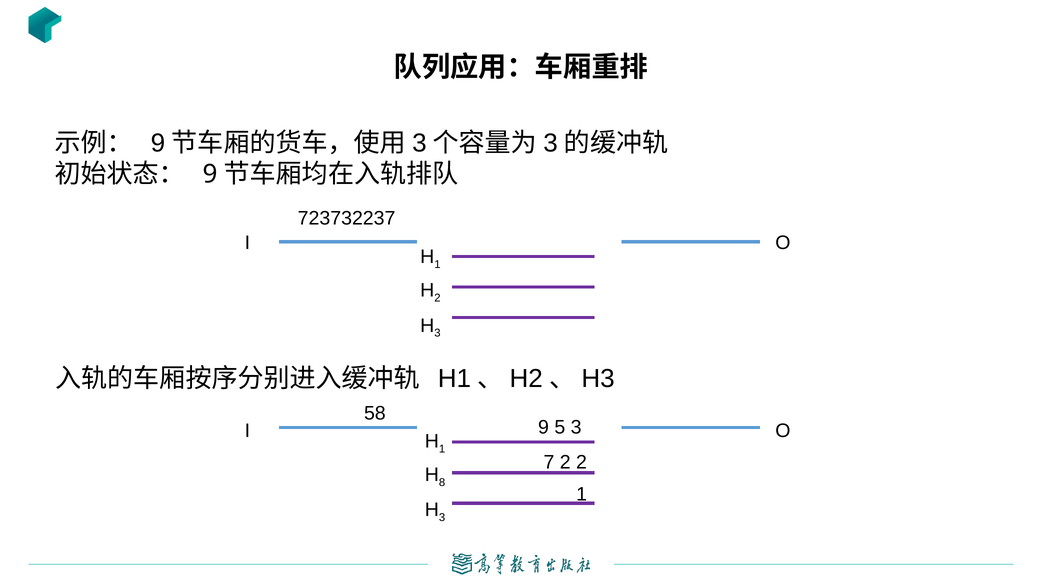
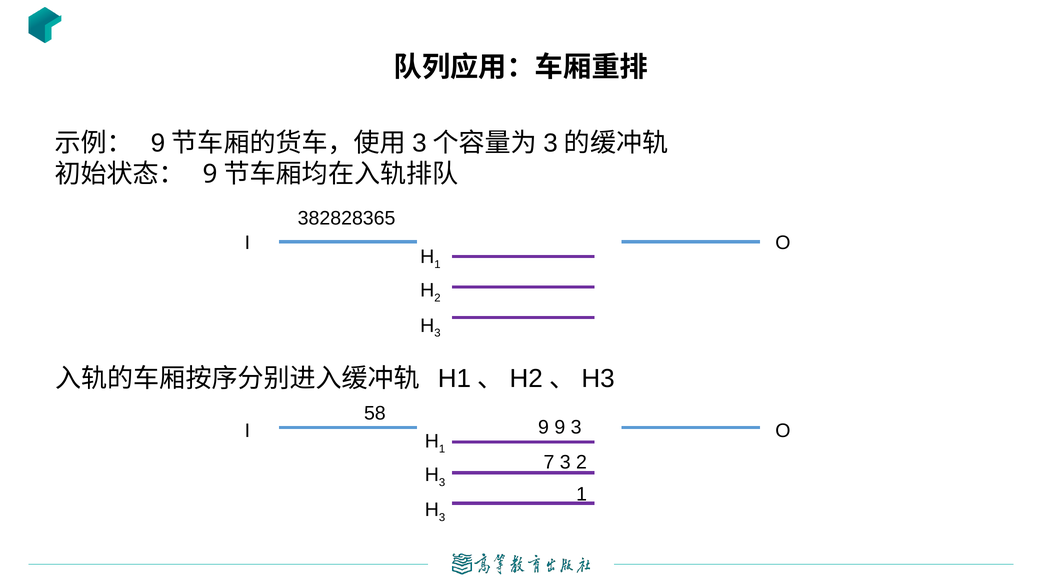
723732237: 723732237 -> 382828365
9 5: 5 -> 9
7 2: 2 -> 3
8 at (442, 482): 8 -> 3
